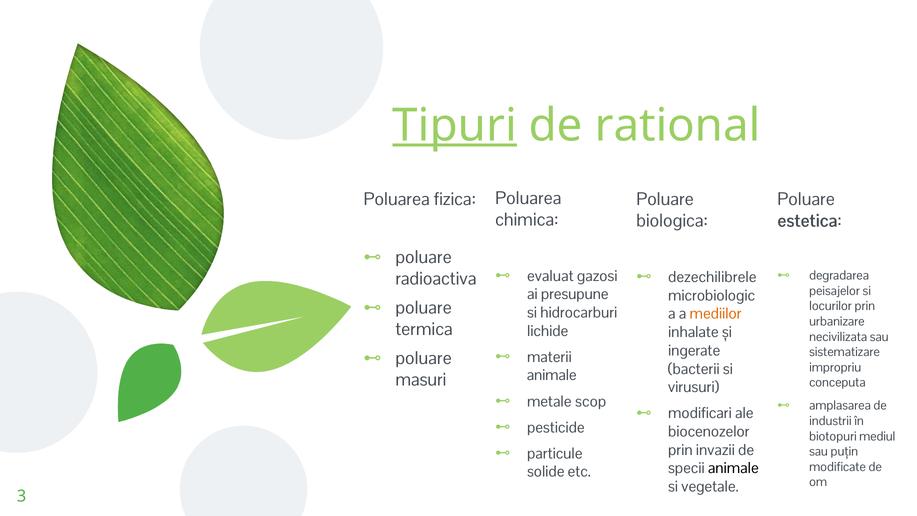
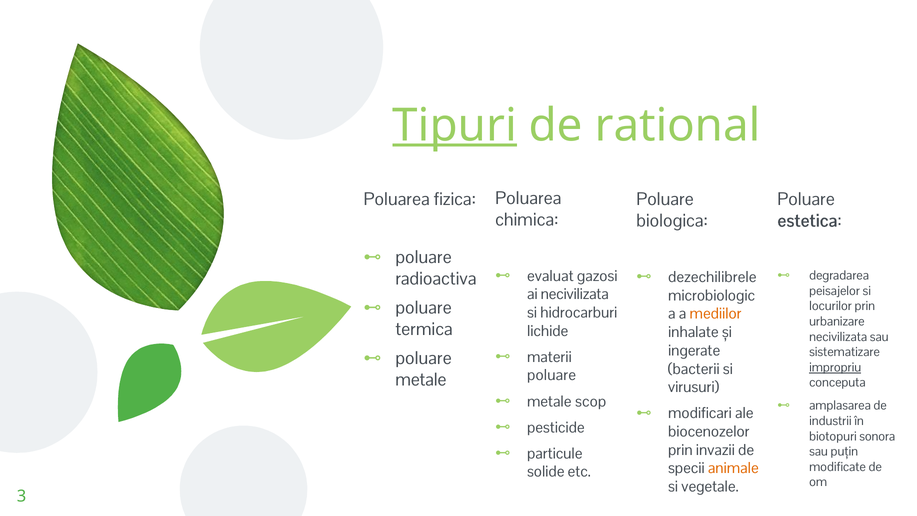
ai presupune: presupune -> necivilizata
impropriu underline: none -> present
animale at (552, 375): animale -> poluare
masuri at (421, 380): masuri -> metale
mediul: mediul -> sonora
animale at (733, 468) colour: black -> orange
